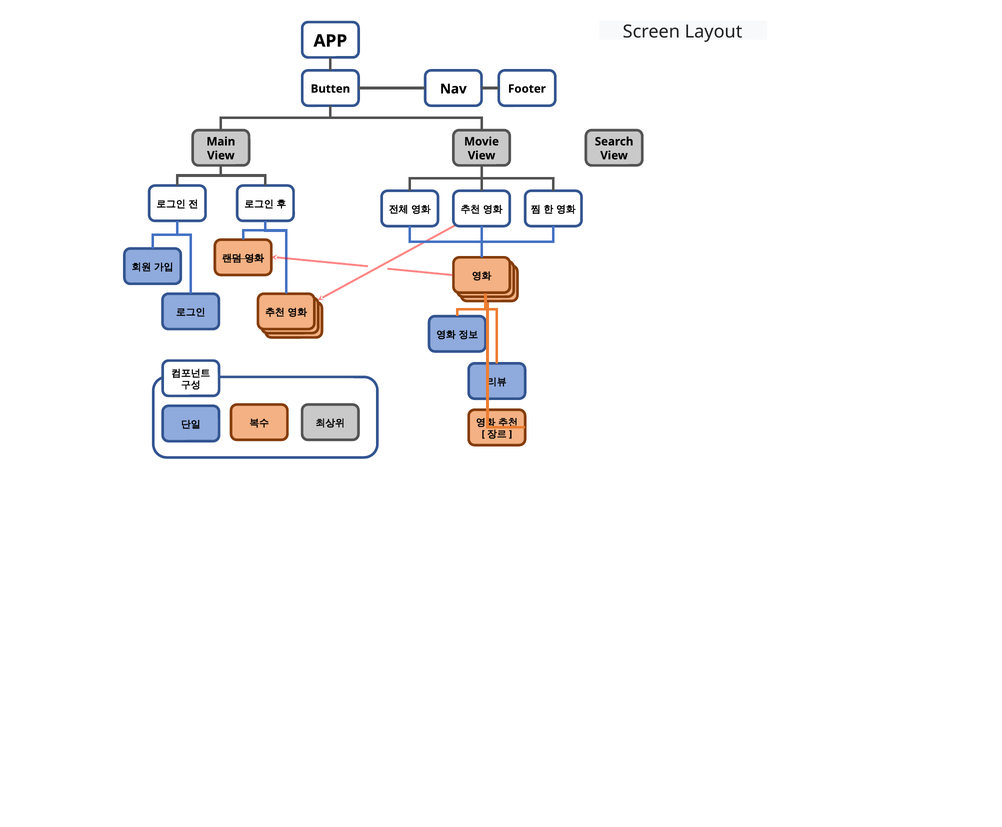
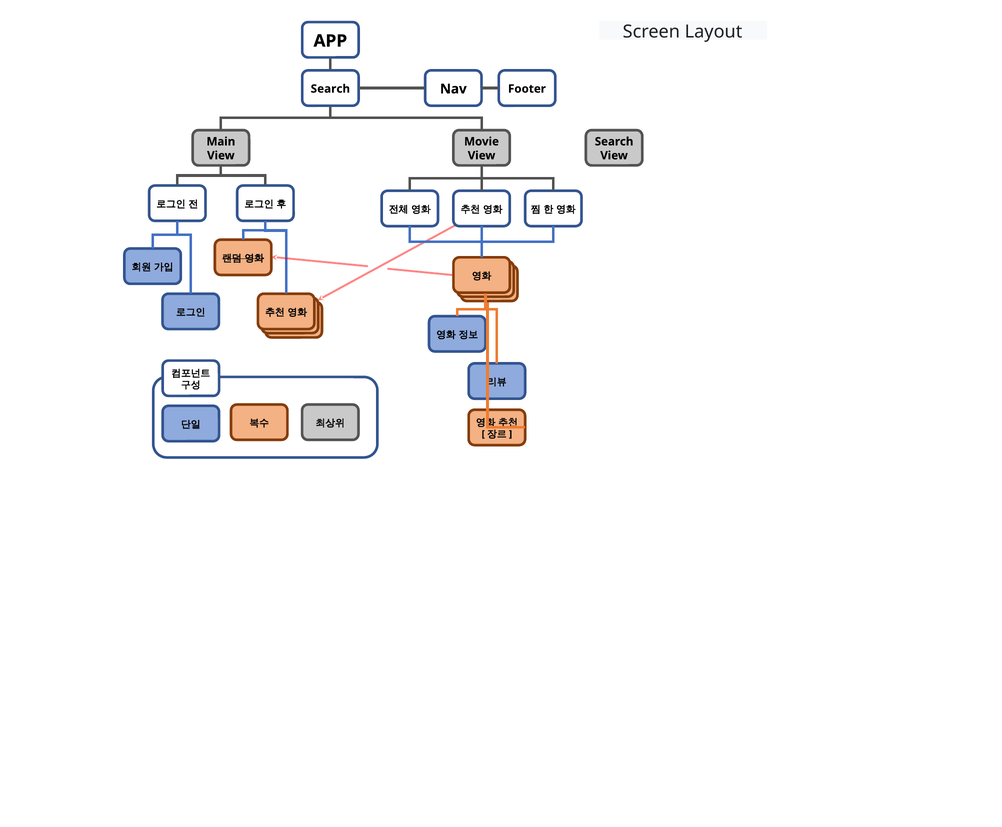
Butten at (330, 89): Butten -> Search
